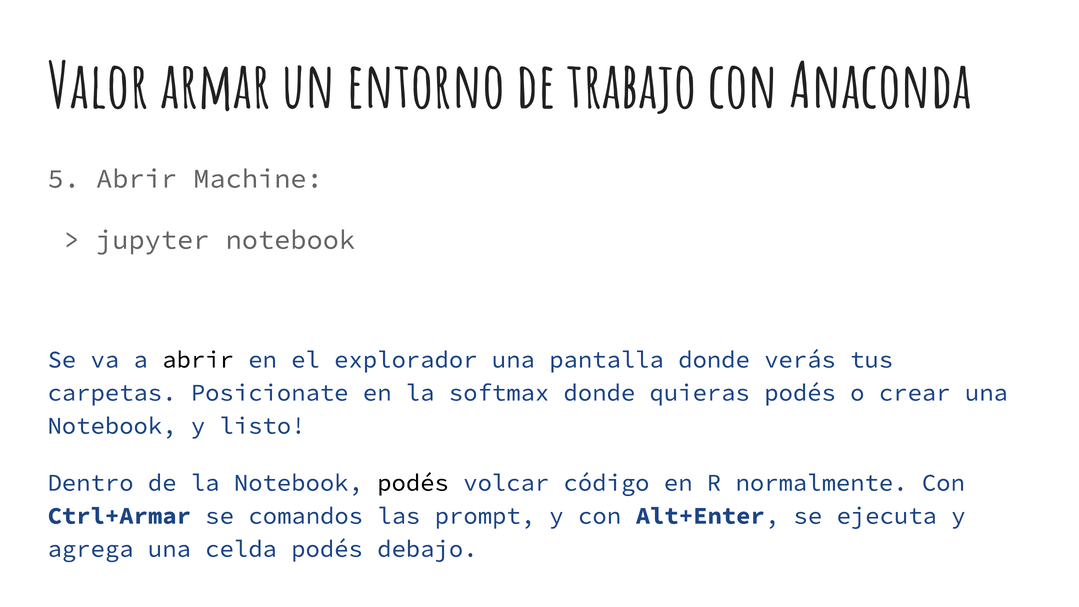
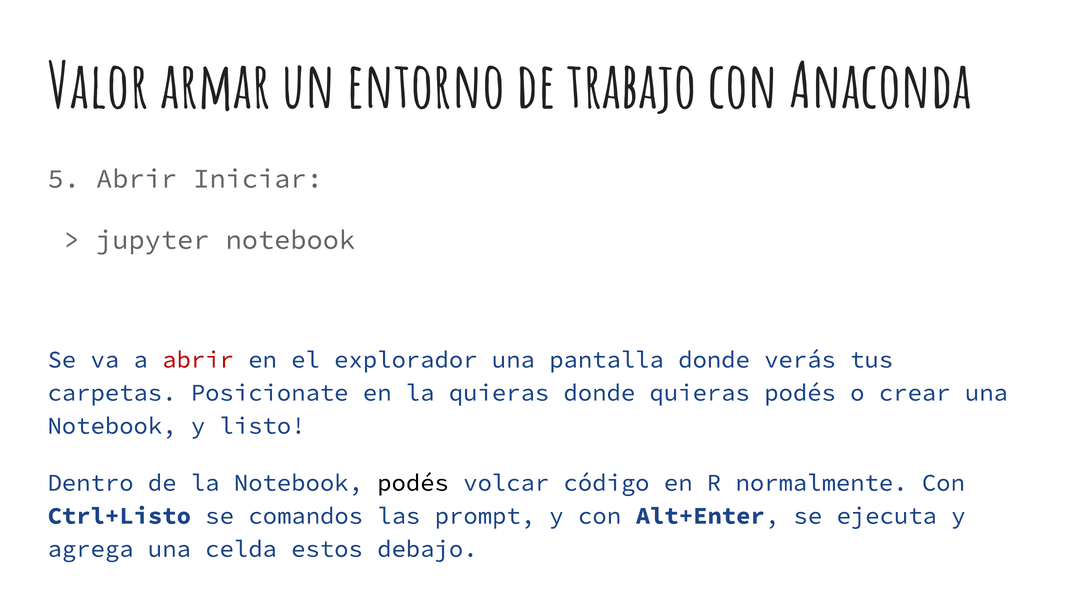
Machine: Machine -> Iniciar
abrir at (198, 360) colour: black -> red
la softmax: softmax -> quieras
Ctrl+Armar: Ctrl+Armar -> Ctrl+Listo
celda podés: podés -> estos
